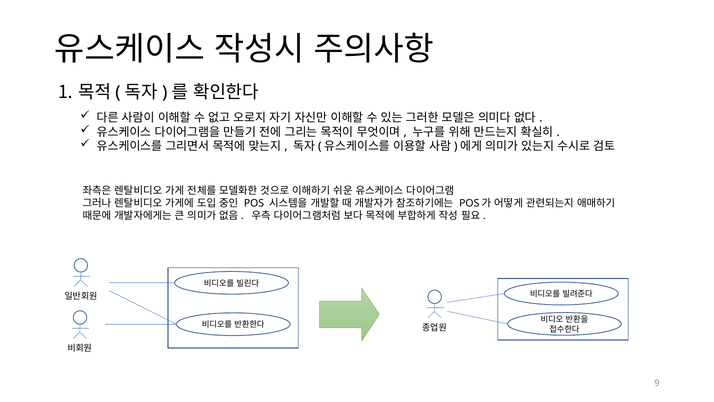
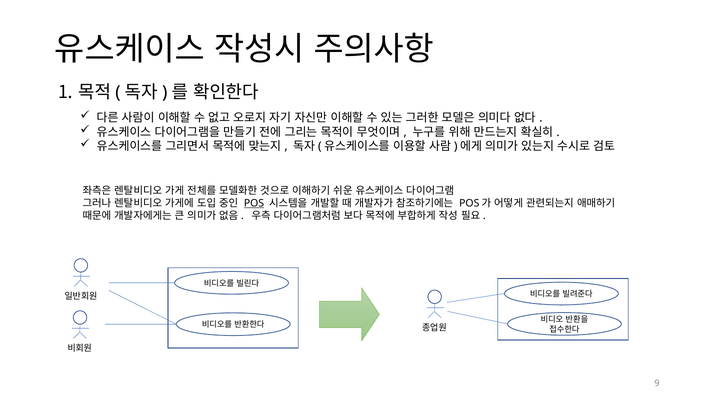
POS underline: none -> present
